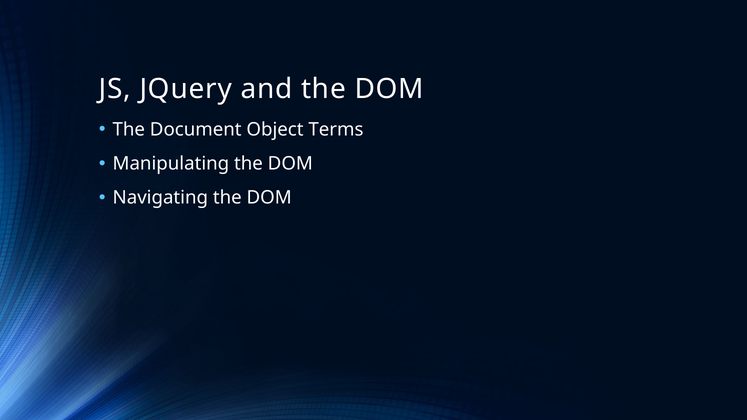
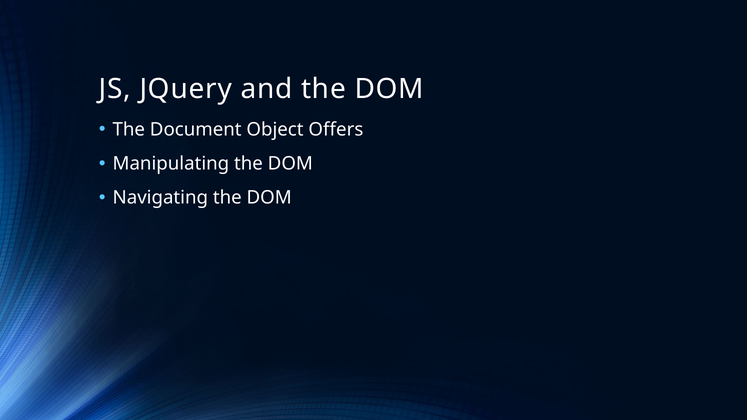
Terms: Terms -> Offers
